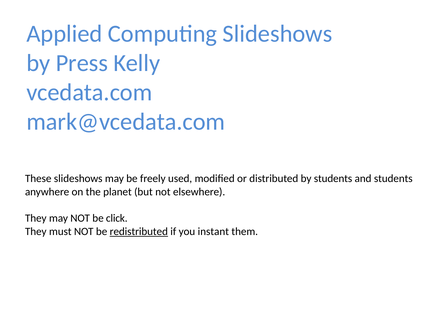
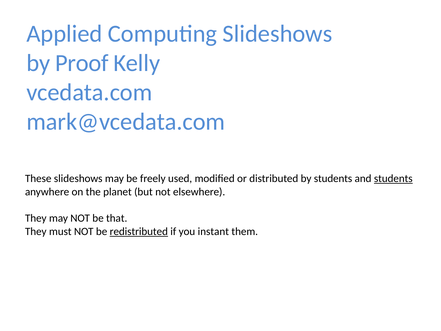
Press: Press -> Proof
students at (393, 178) underline: none -> present
click: click -> that
